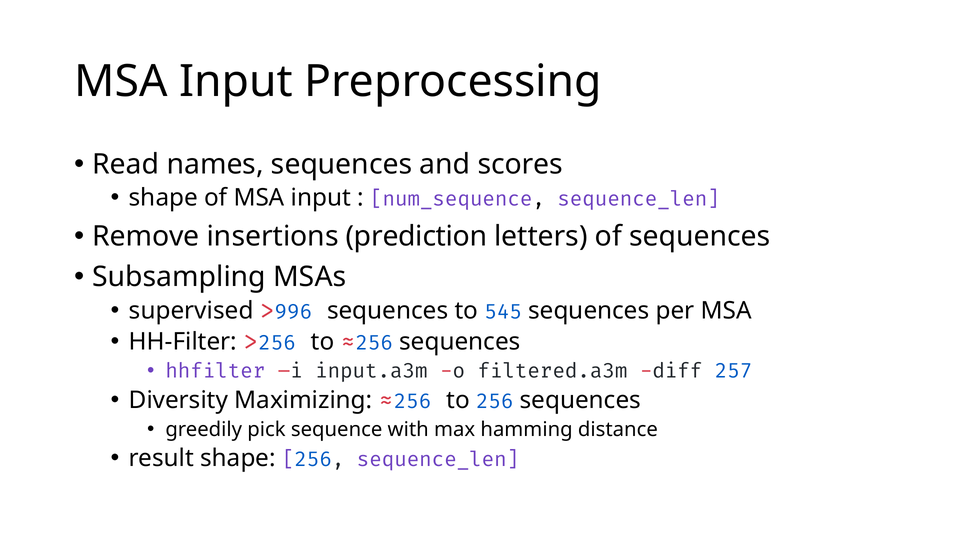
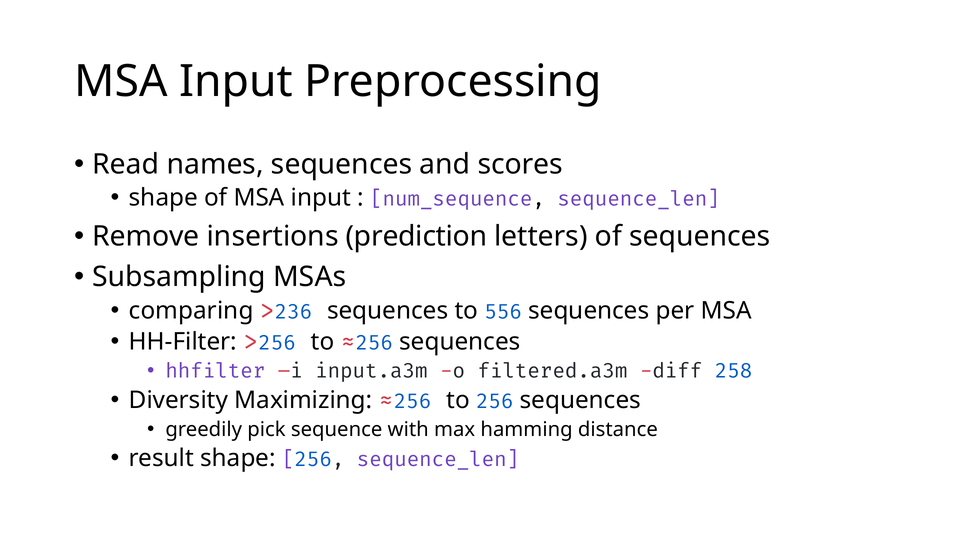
supervised: supervised -> comparing
996: 996 -> 236
545: 545 -> 556
257: 257 -> 258
